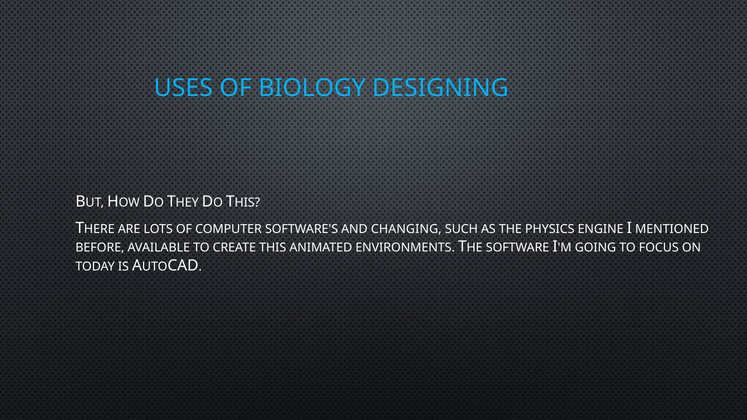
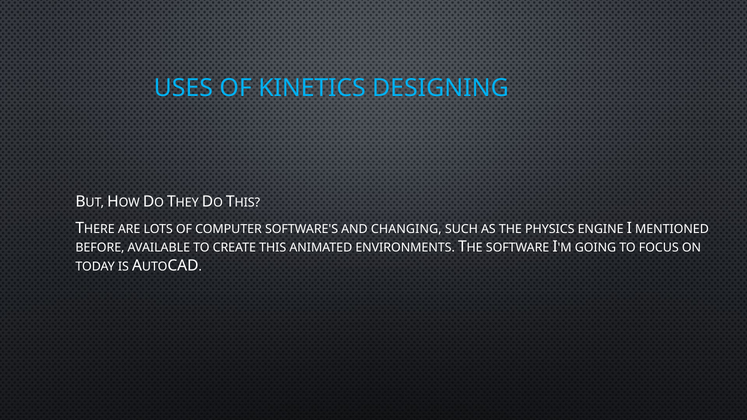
BIOLOGY: BIOLOGY -> KINETICS
